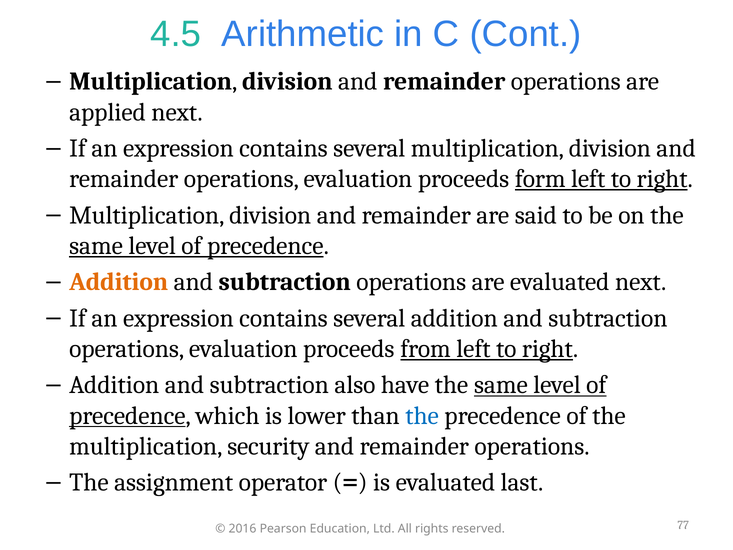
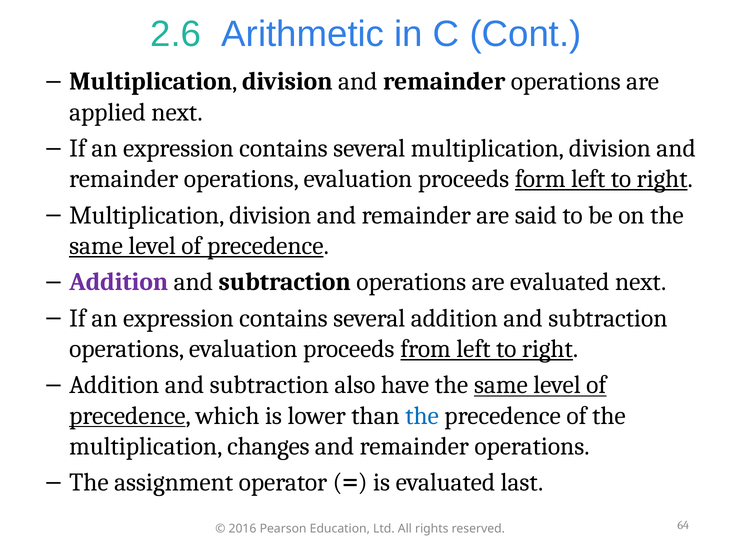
4.5: 4.5 -> 2.6
Addition at (119, 282) colour: orange -> purple
security: security -> changes
77: 77 -> 64
